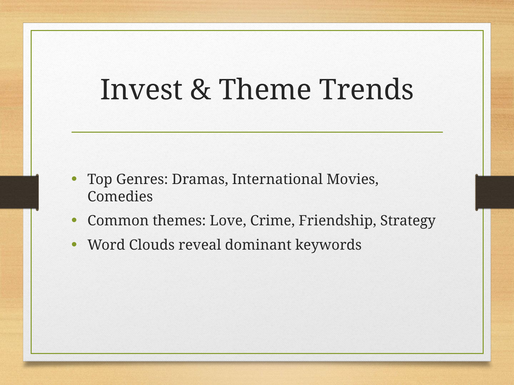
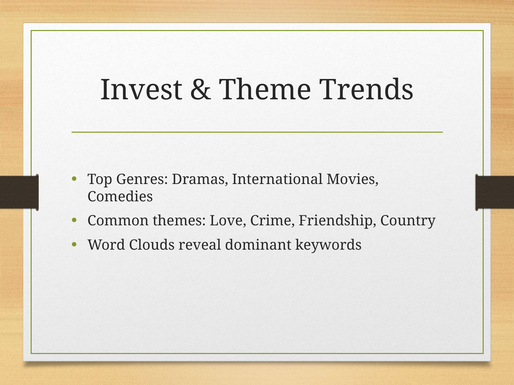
Strategy: Strategy -> Country
